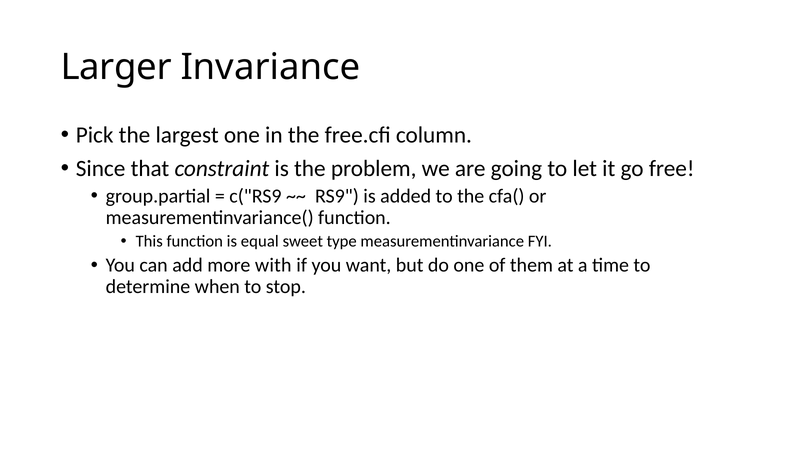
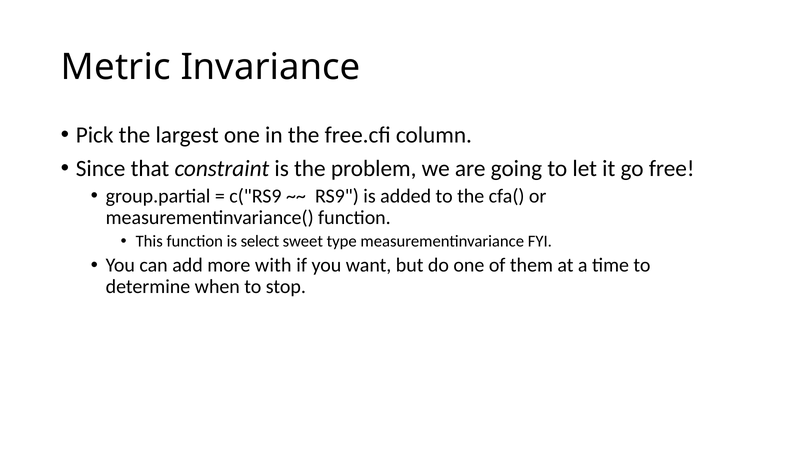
Larger: Larger -> Metric
equal: equal -> select
